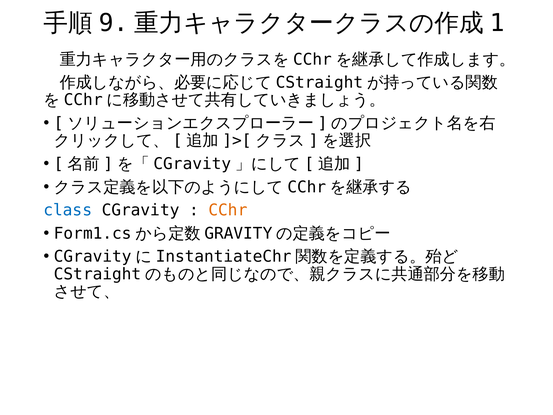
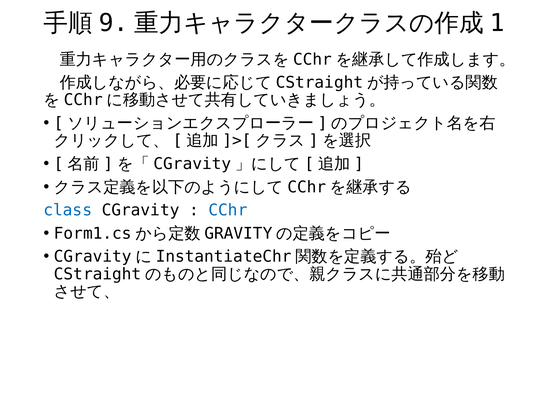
CChr colour: orange -> blue
